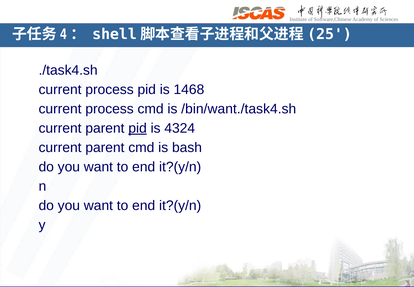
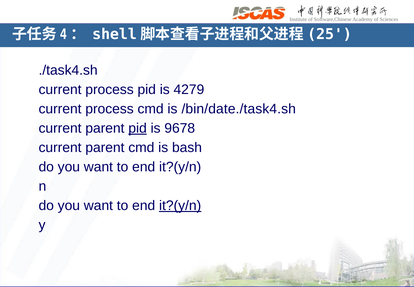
1468: 1468 -> 4279
/bin/want./task4.sh: /bin/want./task4.sh -> /bin/date./task4.sh
4324: 4324 -> 9678
it?(y/n at (180, 205) underline: none -> present
